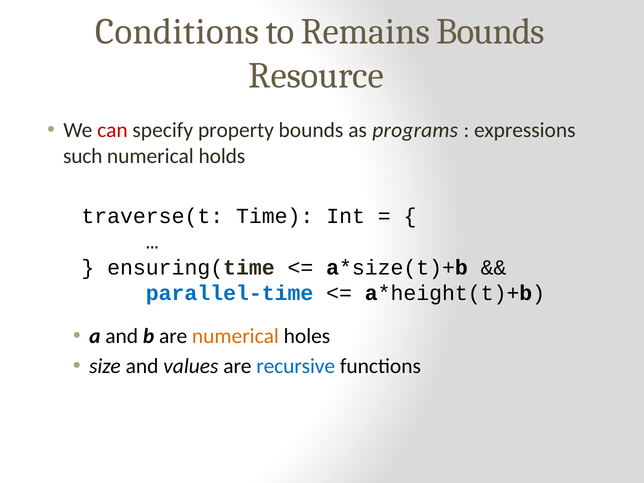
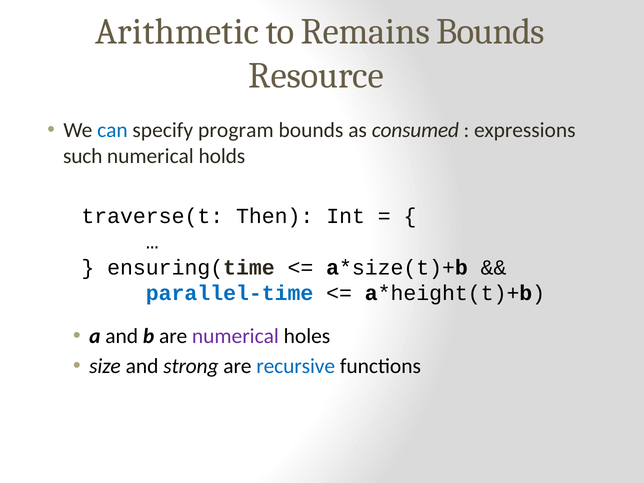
Conditions: Conditions -> Arithmetic
can colour: red -> blue
property: property -> program
programs: programs -> consumed
Time: Time -> Then
numerical at (235, 336) colour: orange -> purple
values: values -> strong
